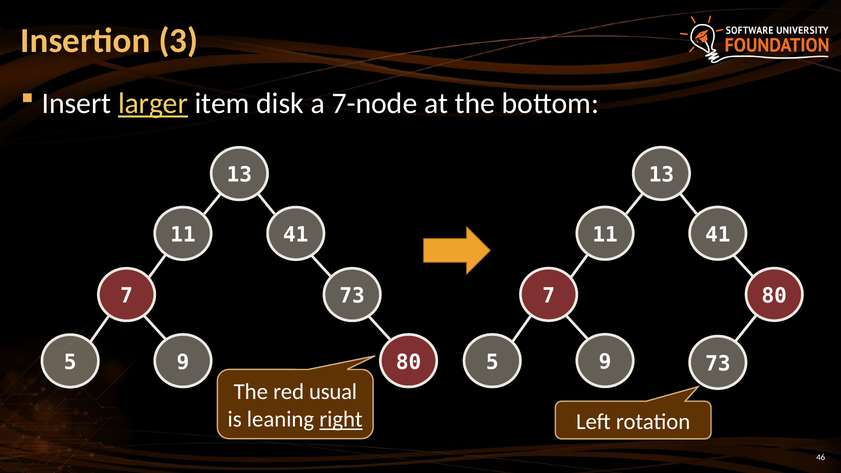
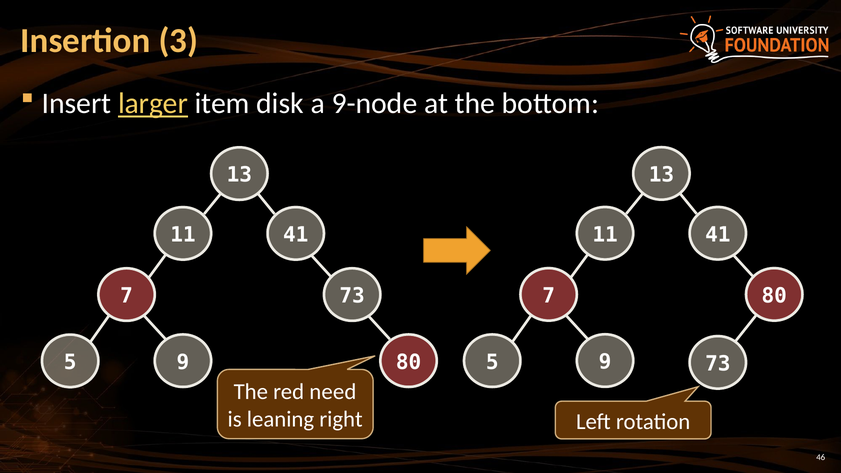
7-node: 7-node -> 9-node
usual: usual -> need
right underline: present -> none
